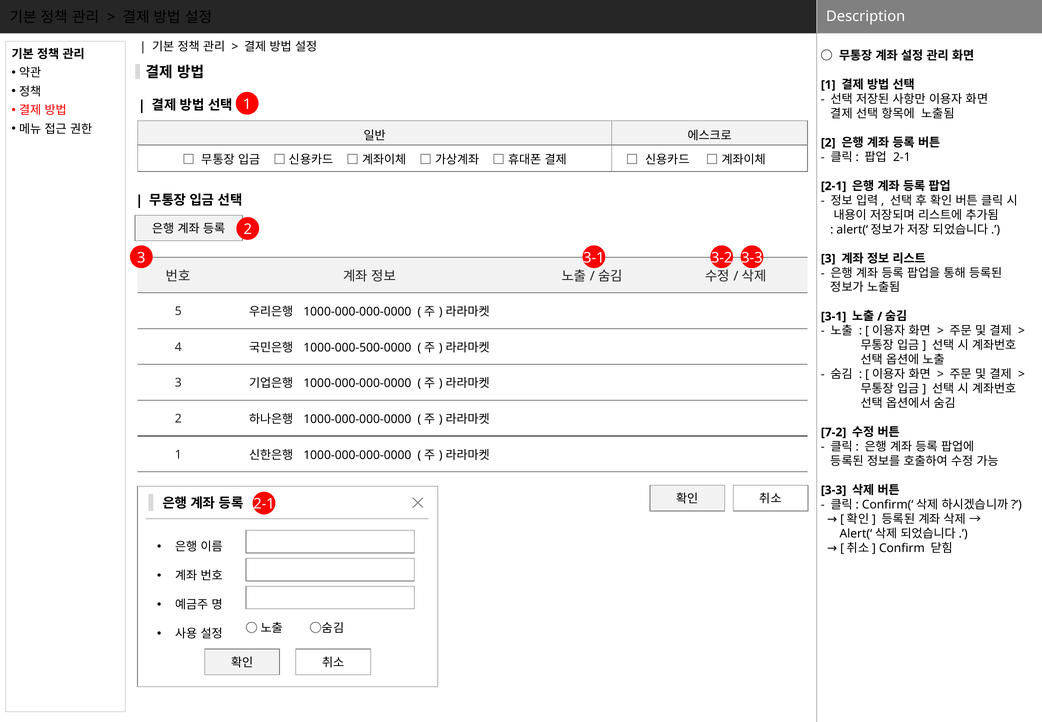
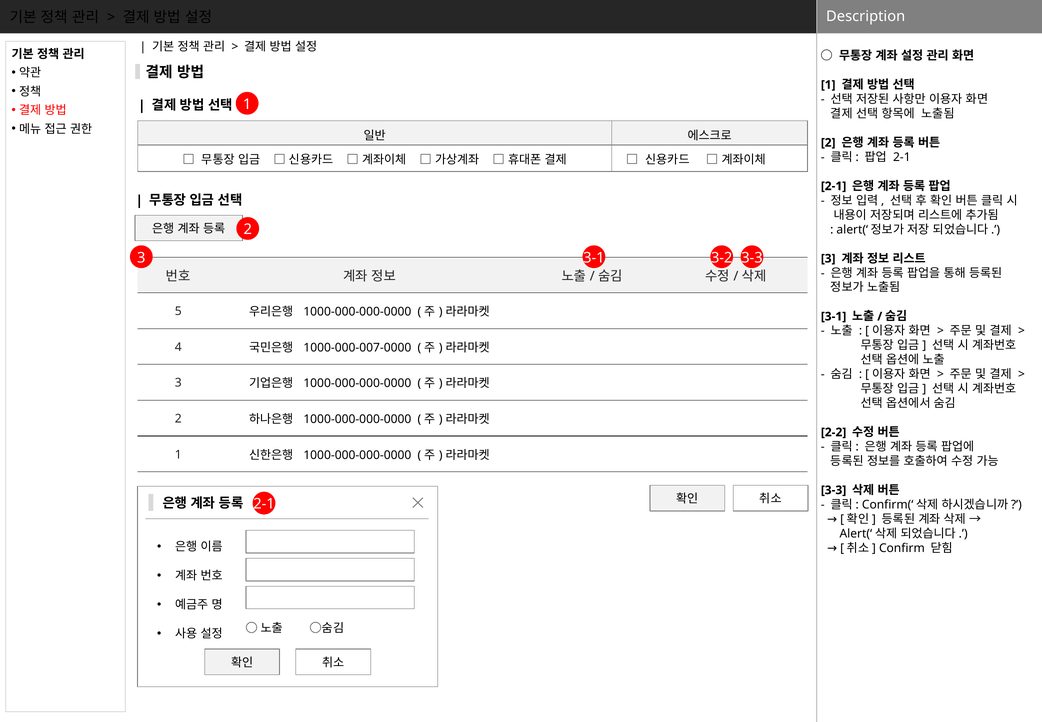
1000-000-500-0000: 1000-000-500-0000 -> 1000-000-007-0000
7-2: 7-2 -> 2-2
